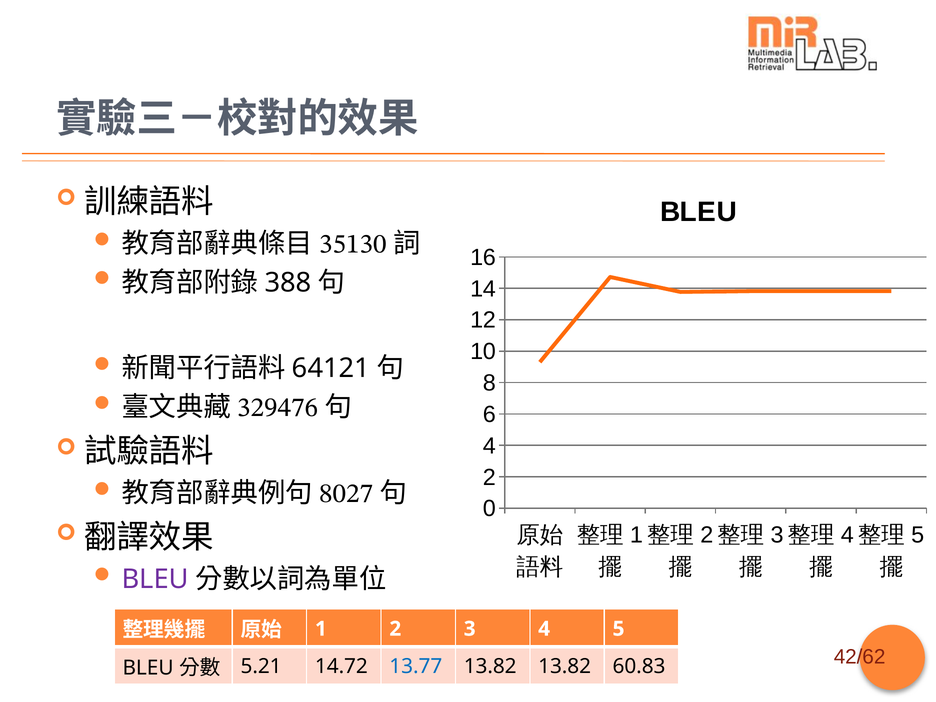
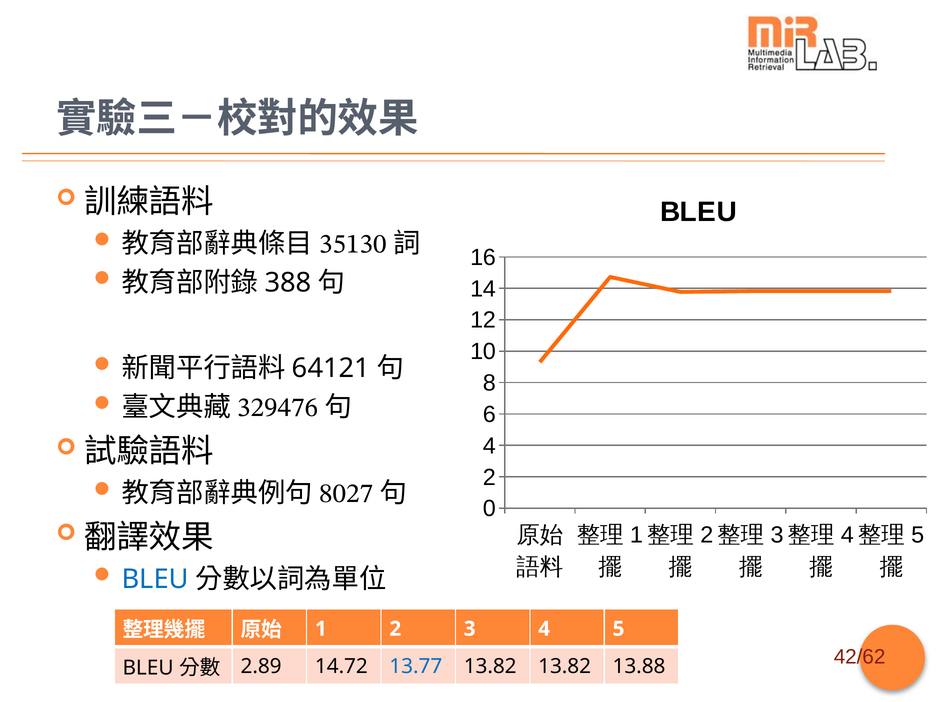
BLEU at (155, 579) colour: purple -> blue
5.21: 5.21 -> 2.89
60.83: 60.83 -> 13.88
